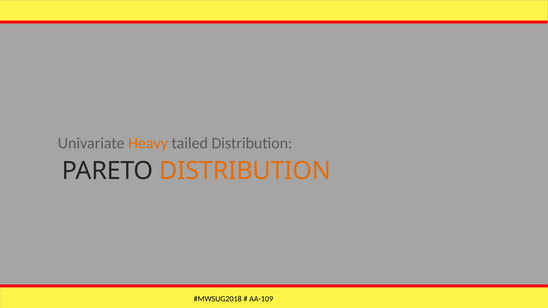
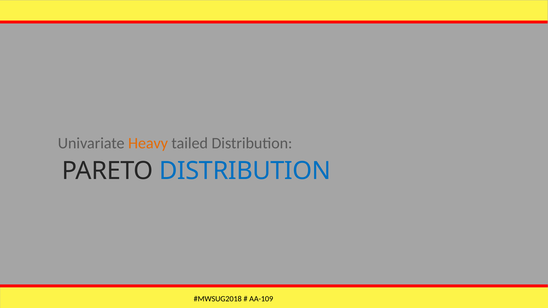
DISTRIBUTION at (245, 171) colour: orange -> blue
